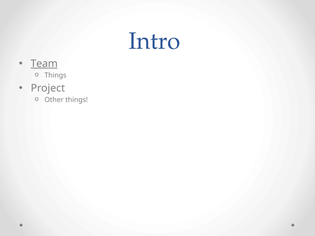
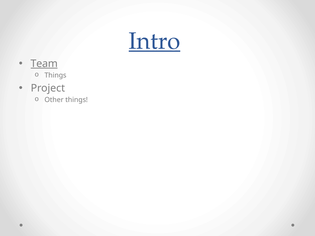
Intro underline: none -> present
